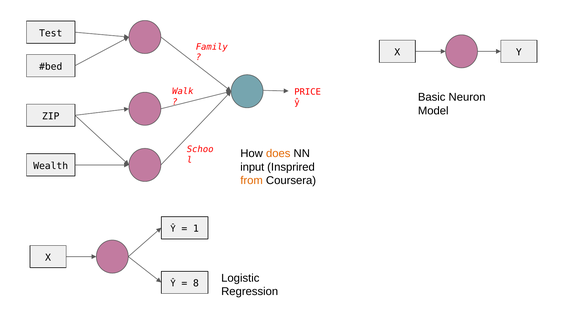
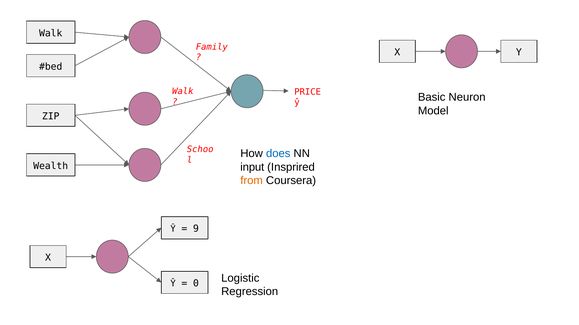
Test at (51, 33): Test -> Walk
does colour: orange -> blue
1: 1 -> 9
8: 8 -> 0
